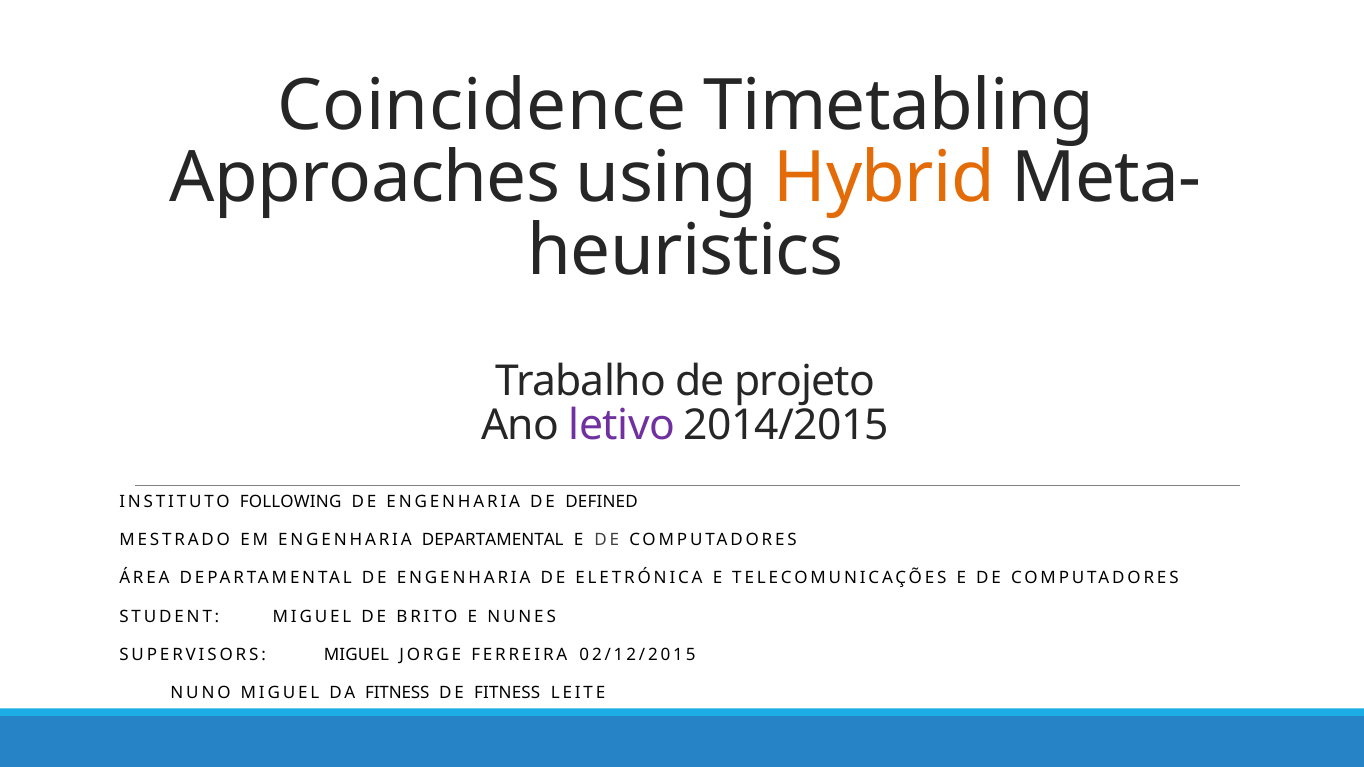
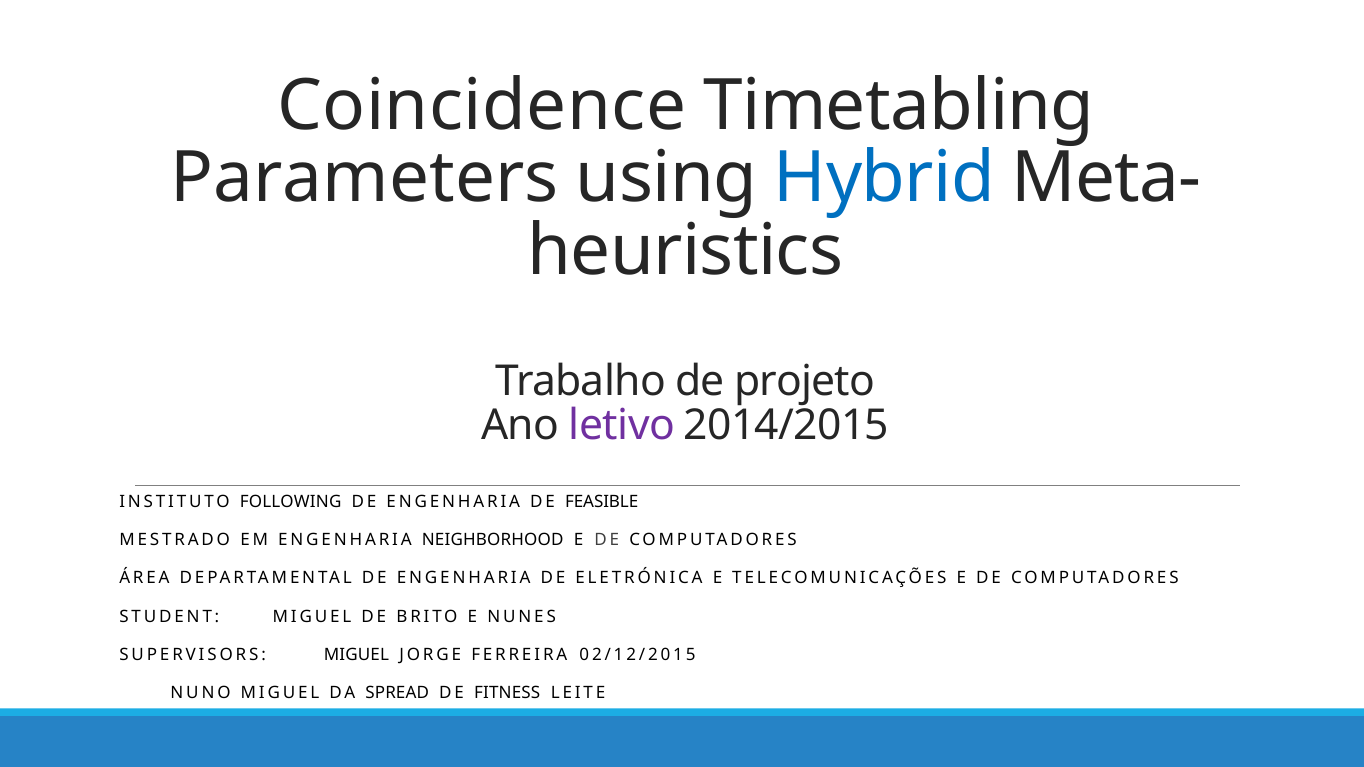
Approaches: Approaches -> Parameters
Hybrid colour: orange -> blue
DEFINED: DEFINED -> FEASIBLE
ENGENHARIA DEPARTAMENTAL: DEPARTAMENTAL -> NEIGHBORHOOD
DA FITNESS: FITNESS -> SPREAD
